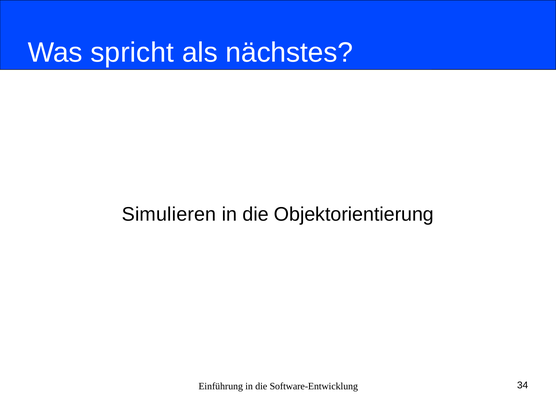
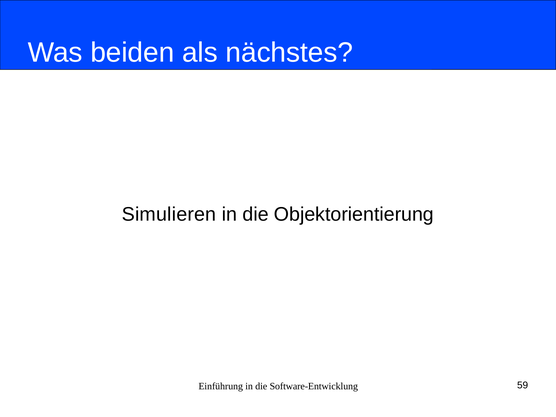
spricht: spricht -> beiden
34: 34 -> 59
